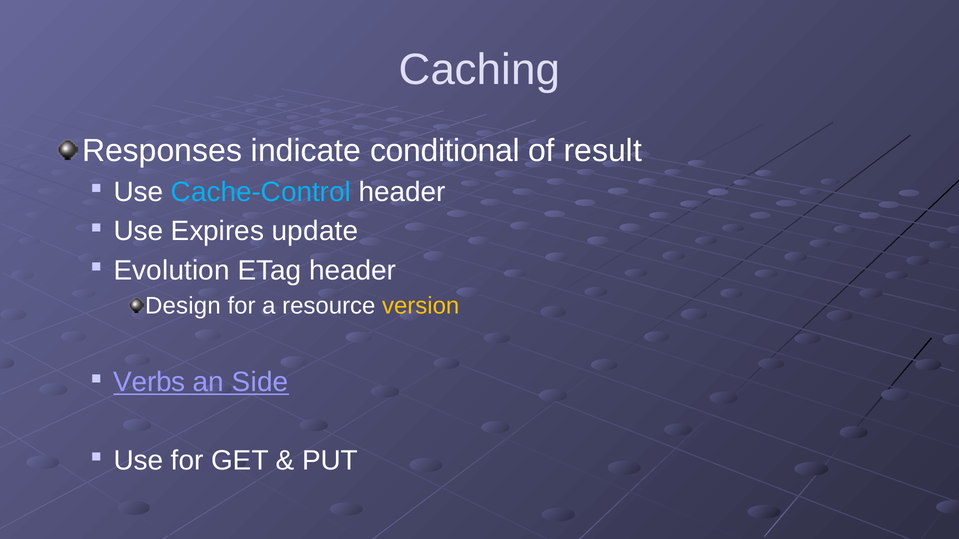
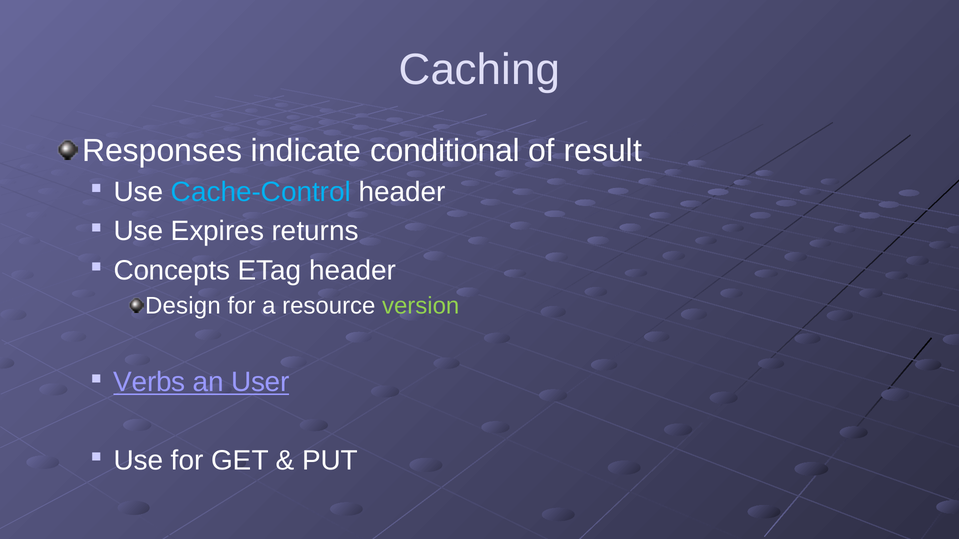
update: update -> returns
Evolution: Evolution -> Concepts
version colour: yellow -> light green
Side: Side -> User
